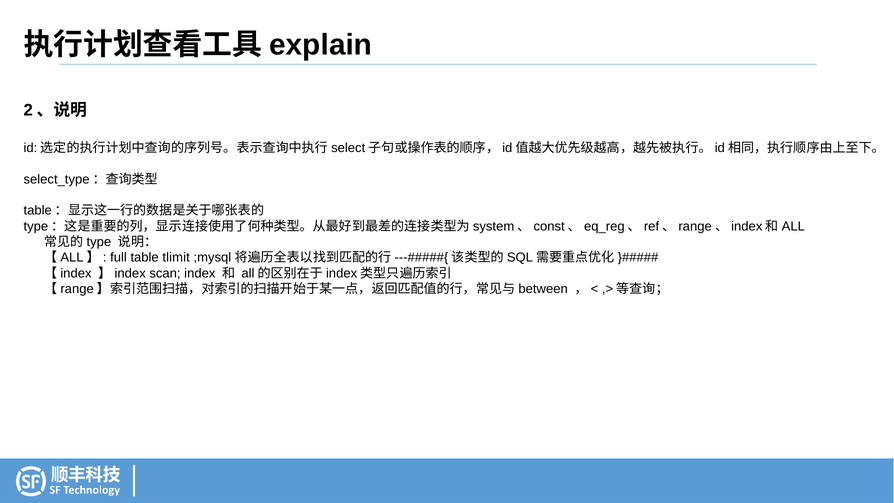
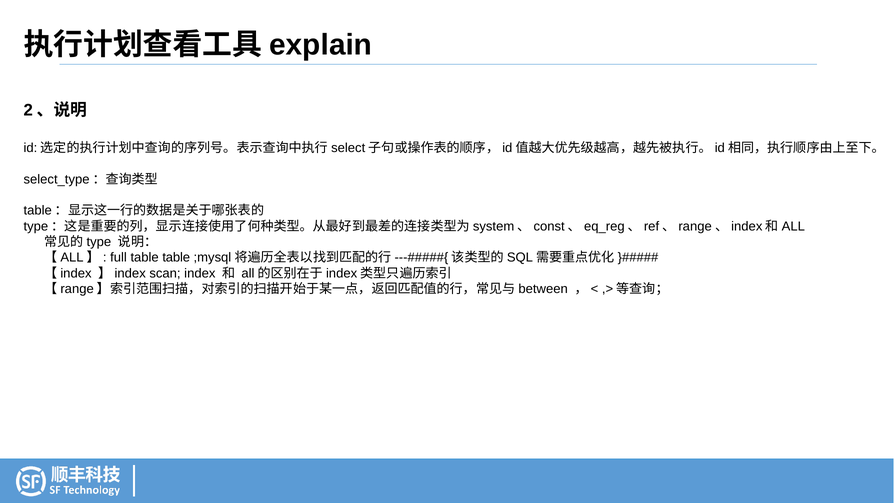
table tlimit: tlimit -> table
